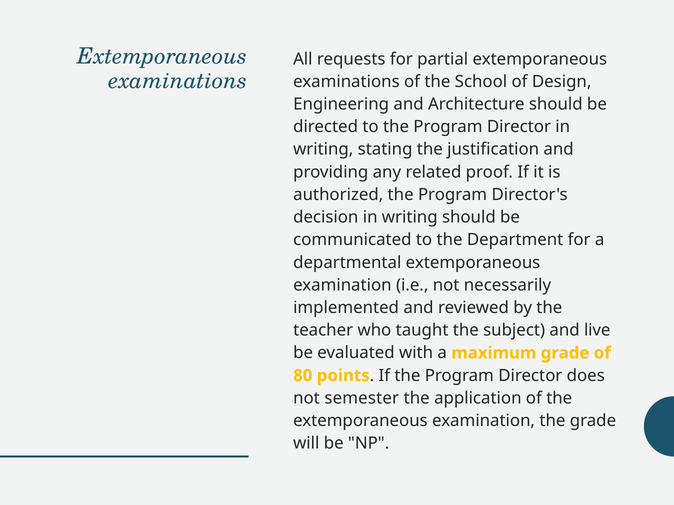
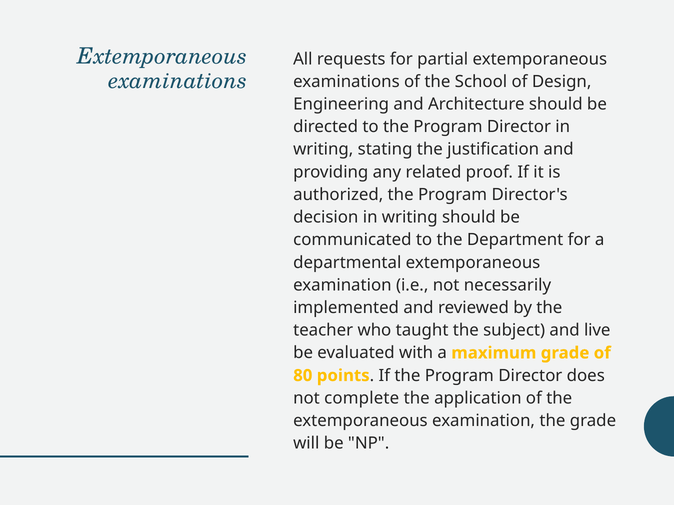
semester: semester -> complete
